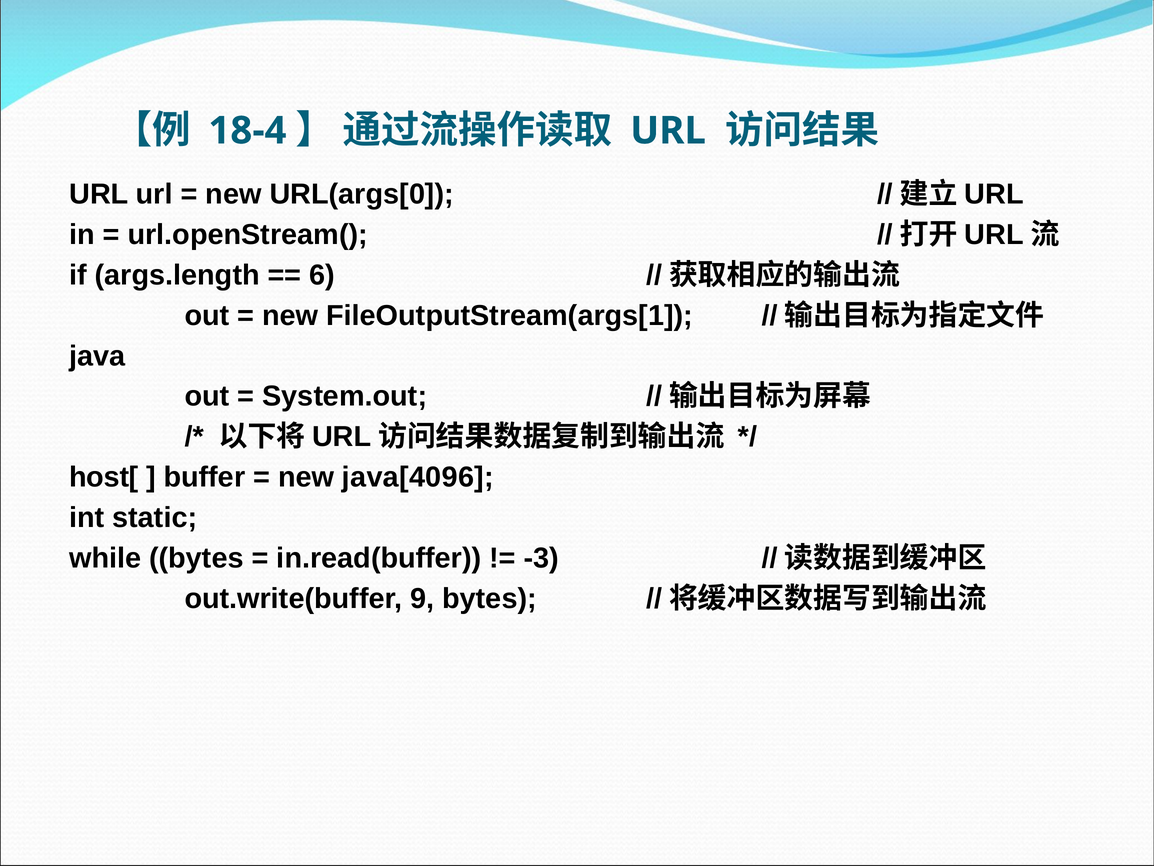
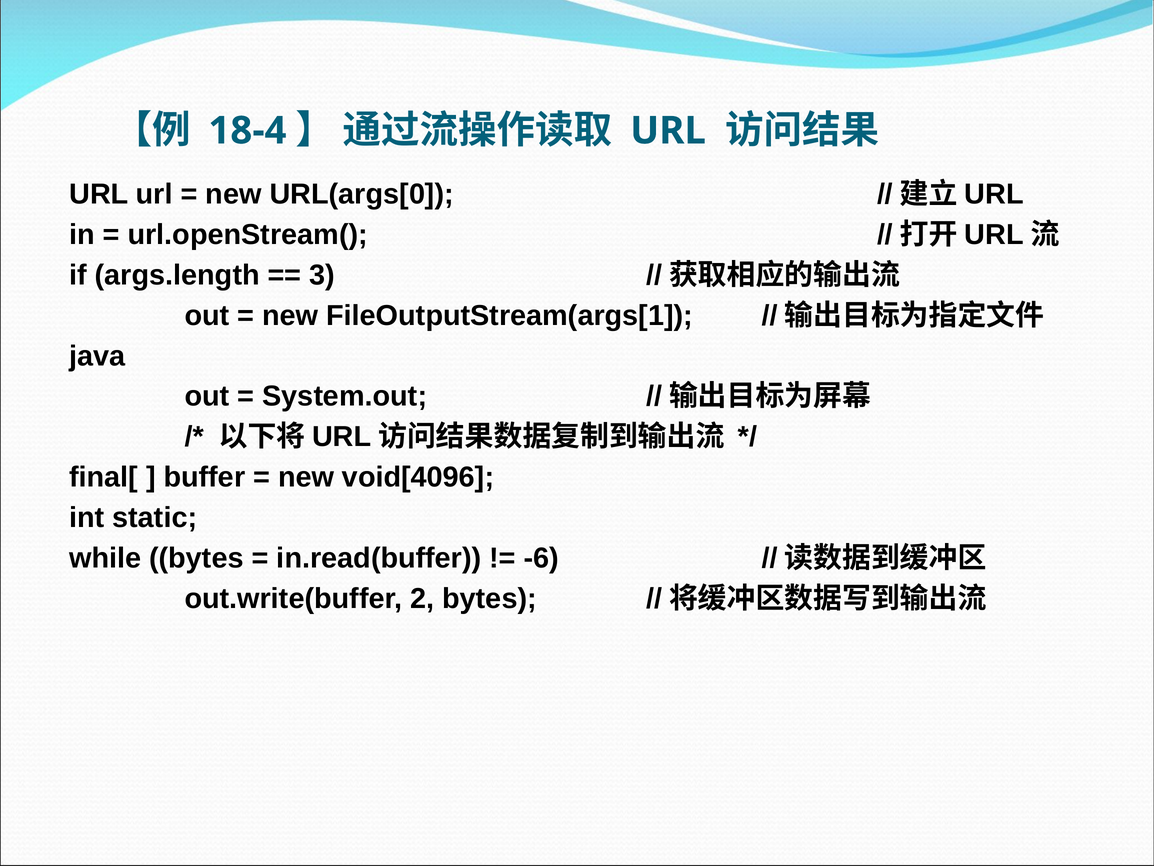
6: 6 -> 3
host[: host[ -> final[
java[4096: java[4096 -> void[4096
-3: -3 -> -6
9: 9 -> 2
